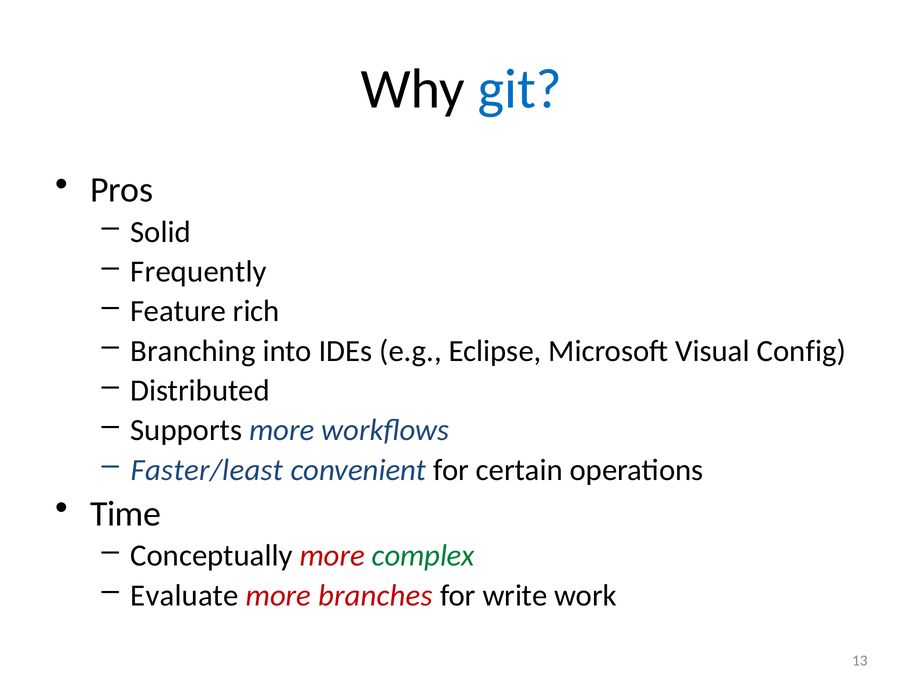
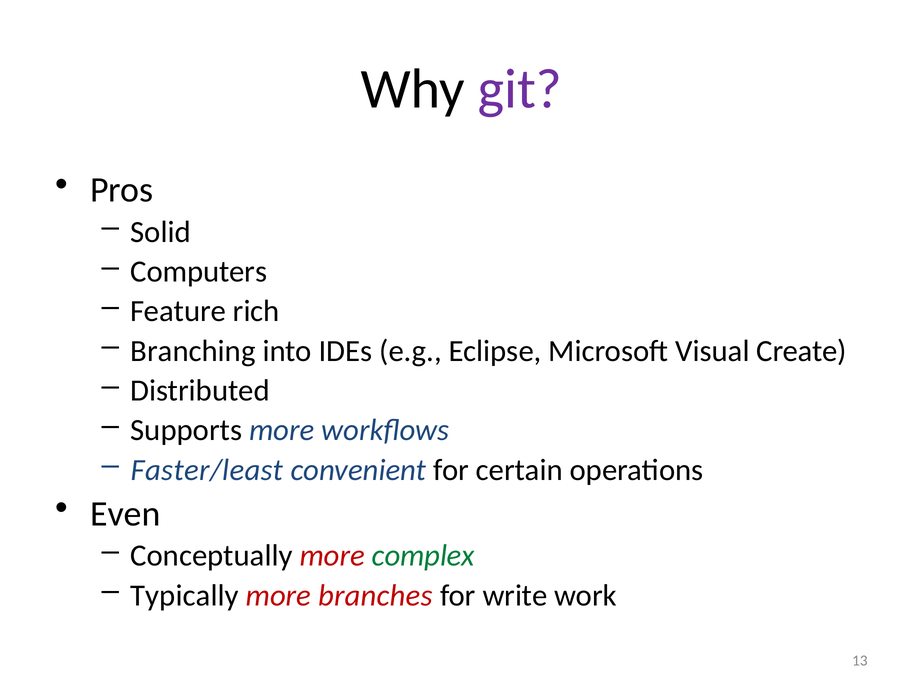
git colour: blue -> purple
Frequently: Frequently -> Computers
Config: Config -> Create
Time: Time -> Even
Evaluate: Evaluate -> Typically
